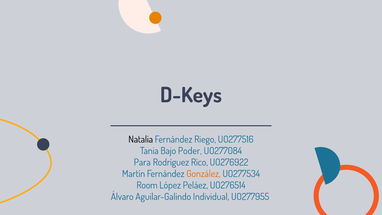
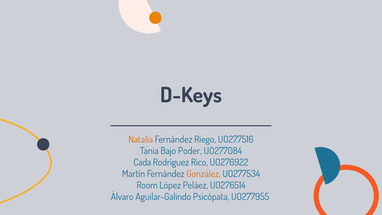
Natalia colour: black -> orange
Para: Para -> Cada
Individual: Individual -> Psicópata
